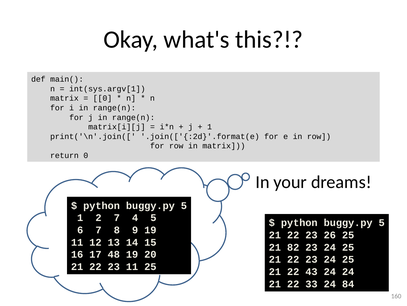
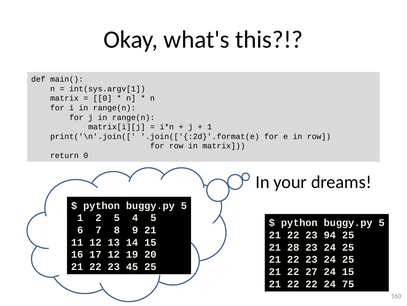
2 7: 7 -> 5
9 19: 19 -> 21
26: 26 -> 94
82: 82 -> 28
17 48: 48 -> 12
23 11: 11 -> 45
43: 43 -> 27
24 24: 24 -> 15
22 33: 33 -> 22
84: 84 -> 75
